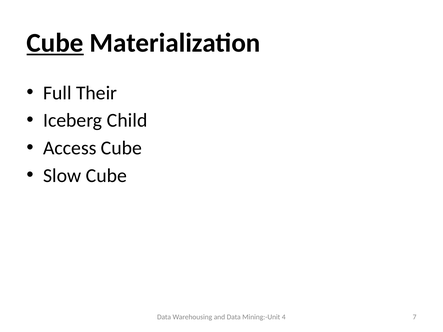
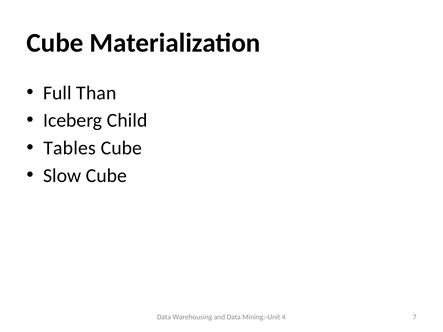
Cube at (55, 43) underline: present -> none
Their: Their -> Than
Access: Access -> Tables
